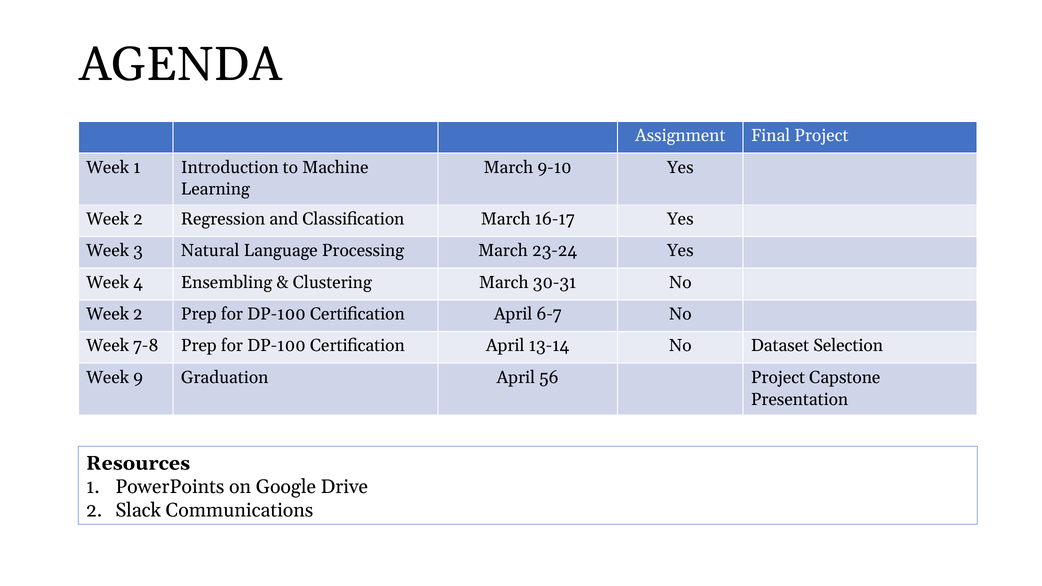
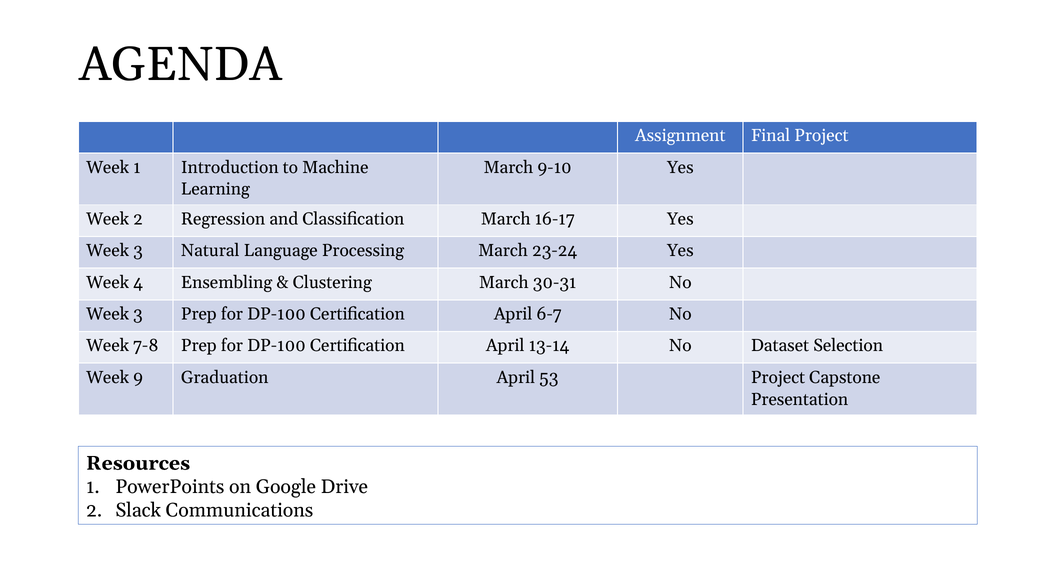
2 at (138, 314): 2 -> 3
56: 56 -> 53
